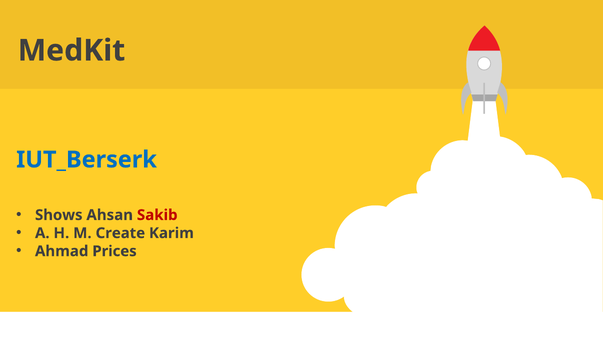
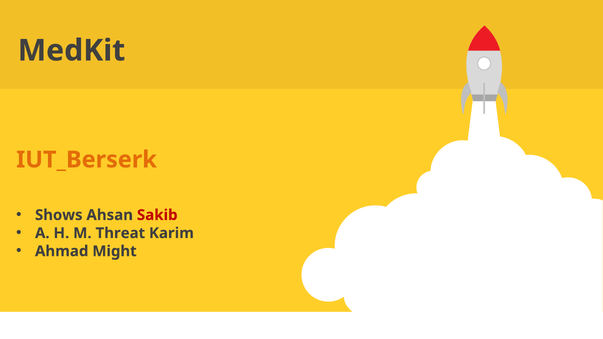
IUT_Berserk colour: blue -> orange
Create: Create -> Threat
Prices: Prices -> Might
